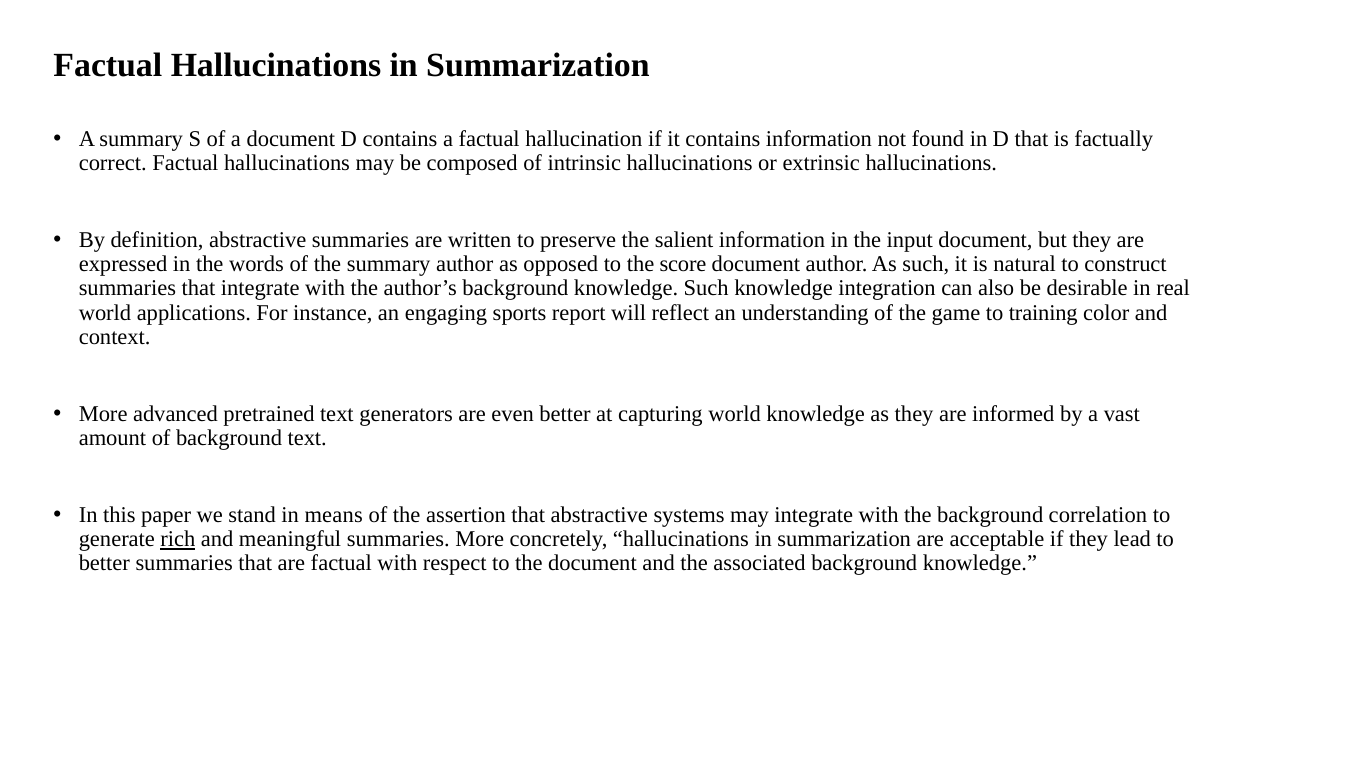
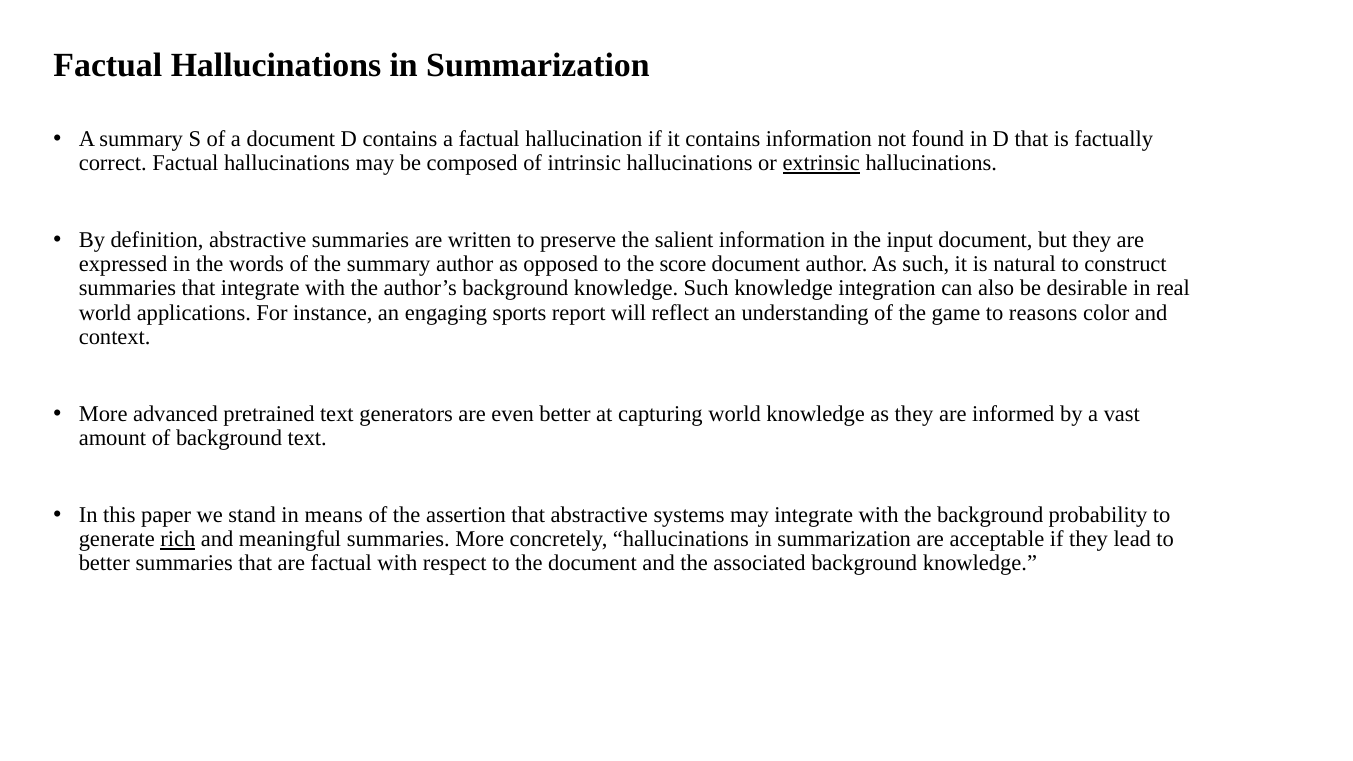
extrinsic underline: none -> present
training: training -> reasons
correlation: correlation -> probability
